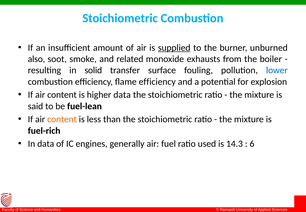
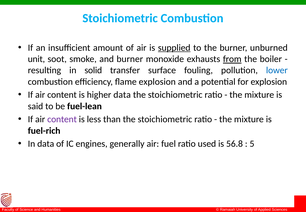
also: also -> unit
and related: related -> burner
from underline: none -> present
flame efficiency: efficiency -> explosion
content at (62, 119) colour: orange -> purple
14.3: 14.3 -> 56.8
6: 6 -> 5
